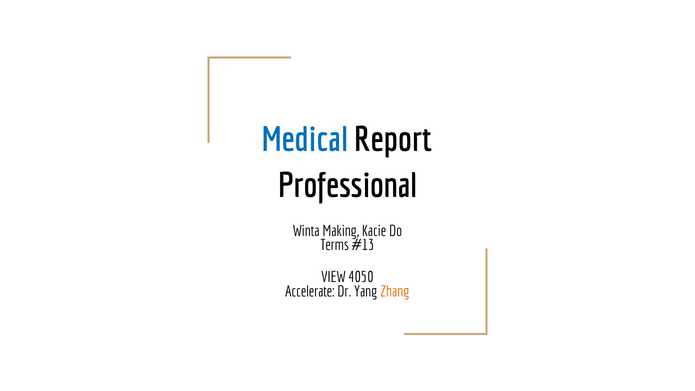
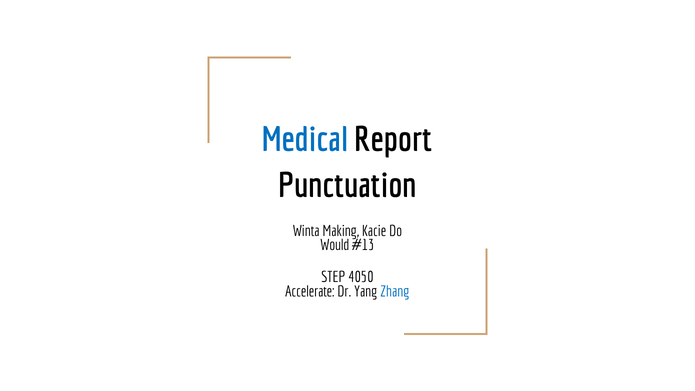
Professional: Professional -> Punctuation
Terms: Terms -> Would
VIEW: VIEW -> STEP
Zhang colour: orange -> blue
